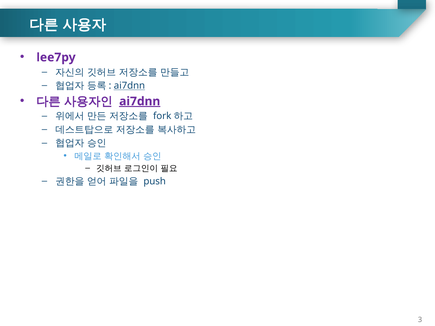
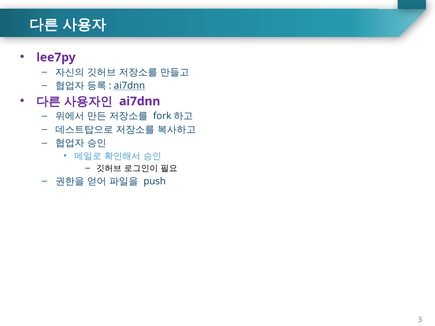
ai7dnn at (140, 101) underline: present -> none
